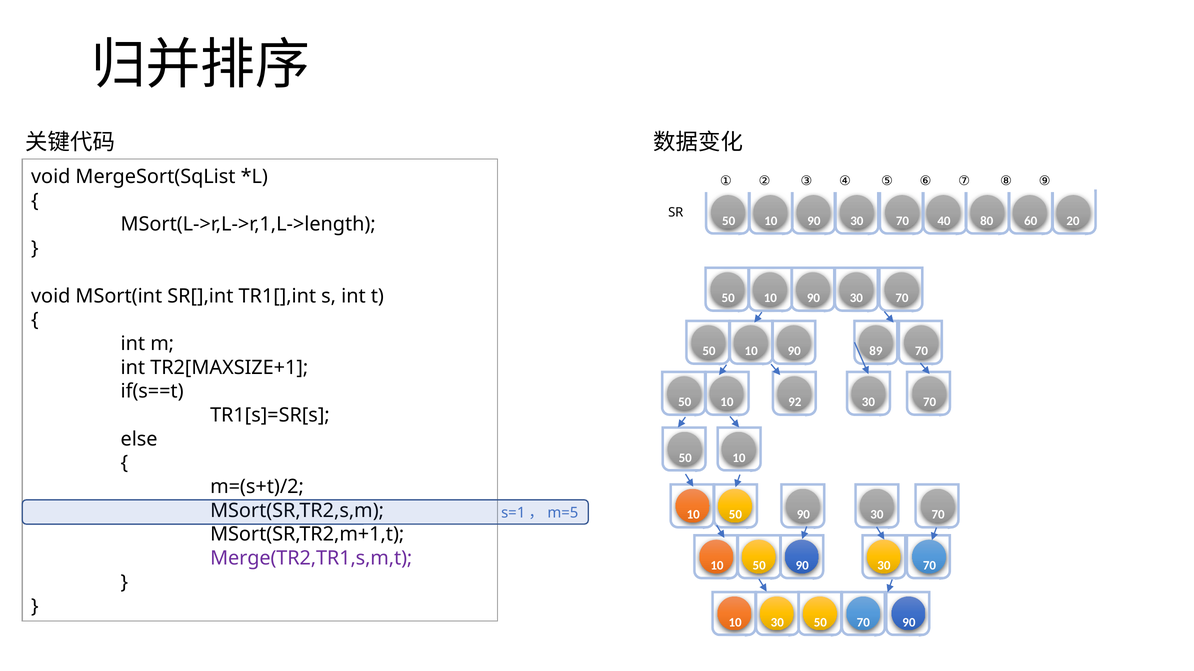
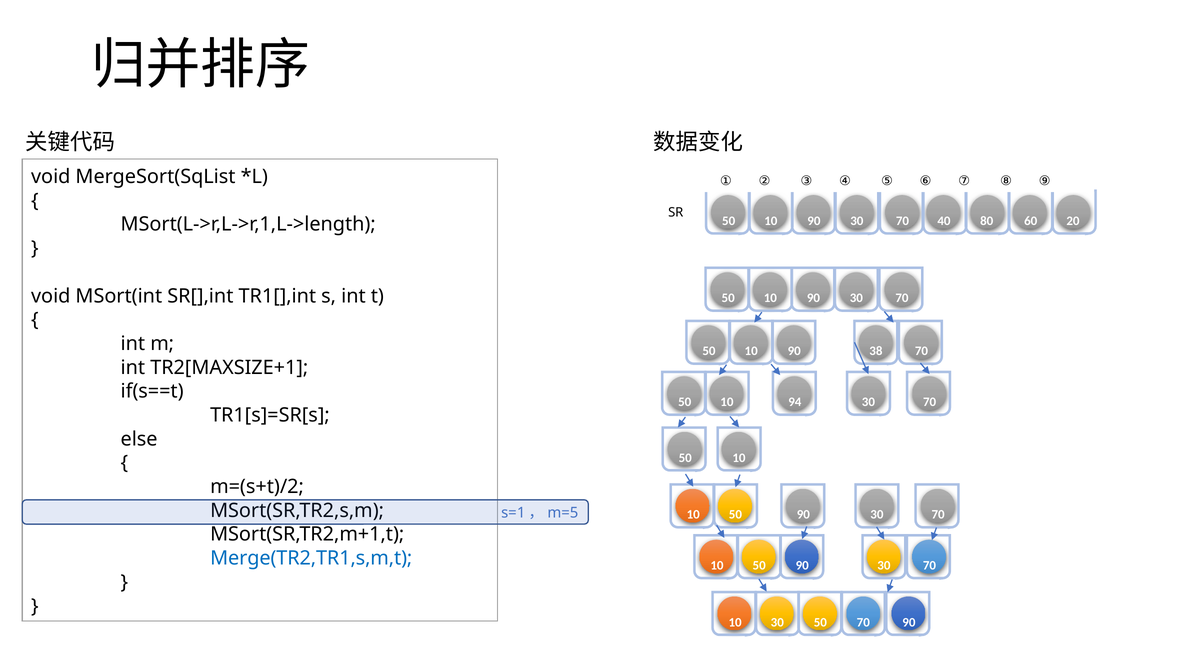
89: 89 -> 38
92: 92 -> 94
Merge(TR2,TR1,s,m,t colour: purple -> blue
